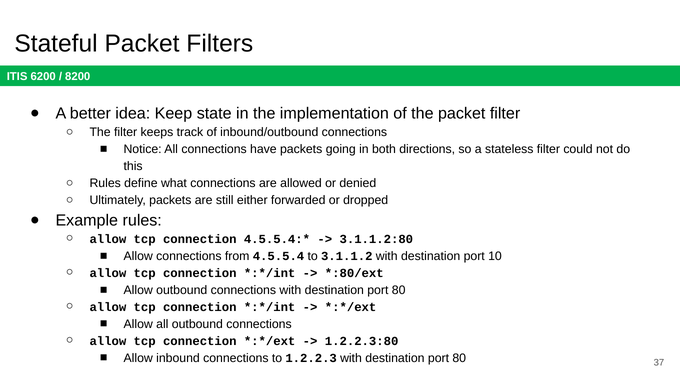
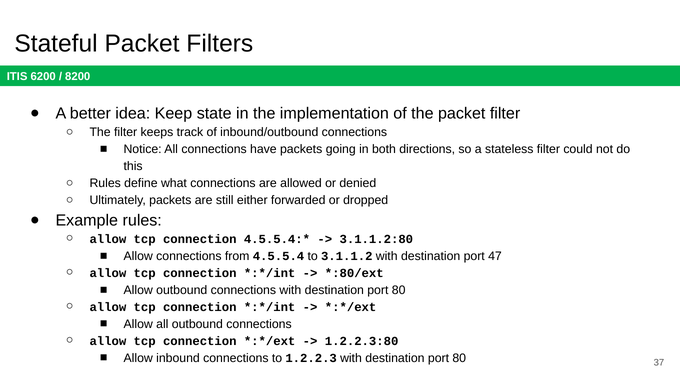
10: 10 -> 47
